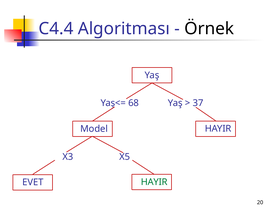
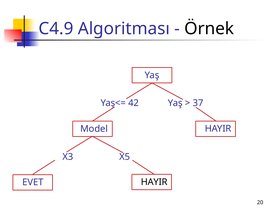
C4.4: C4.4 -> C4.9
68: 68 -> 42
HAYIR at (154, 182) colour: green -> black
